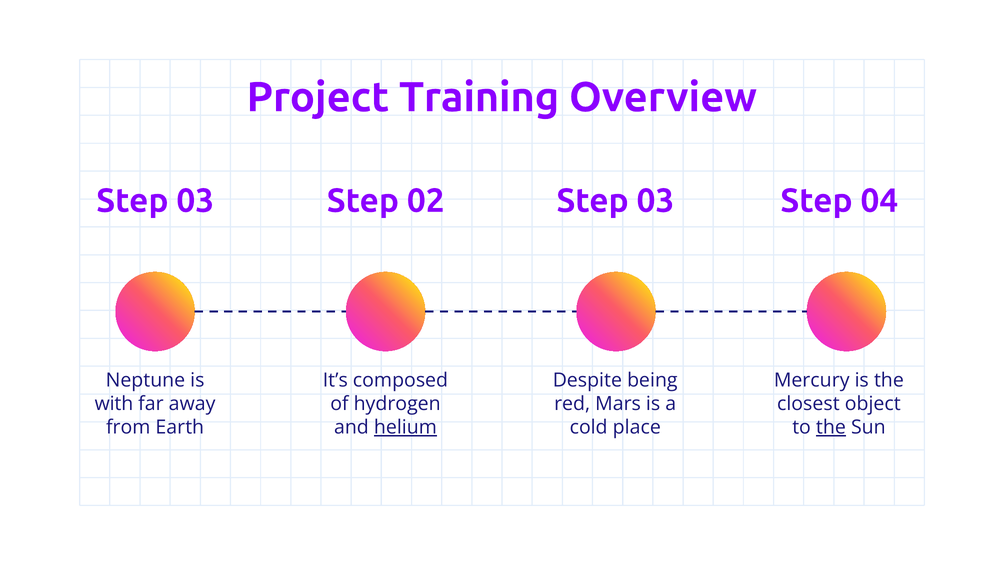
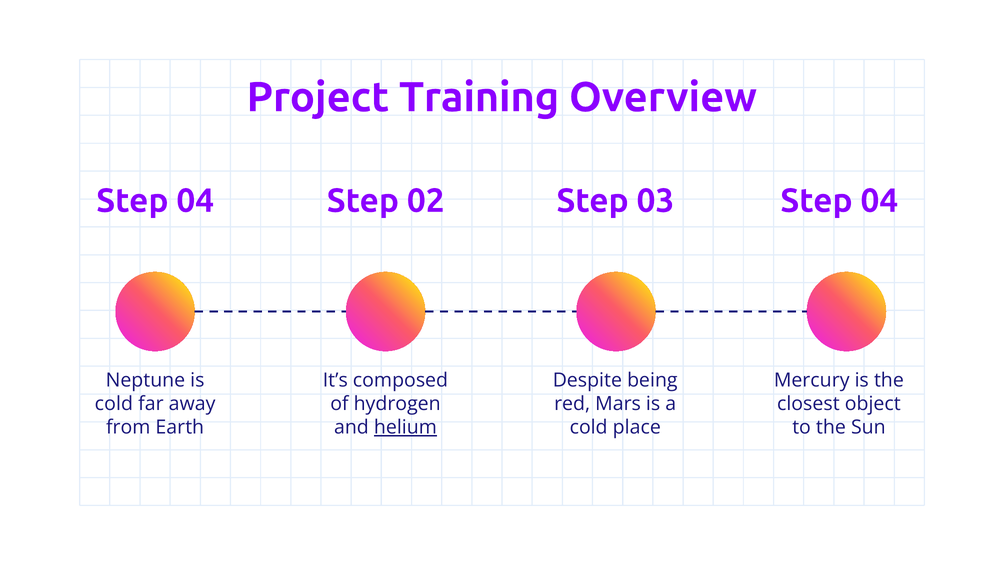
03 at (195, 201): 03 -> 04
with at (114, 404): with -> cold
the at (831, 427) underline: present -> none
